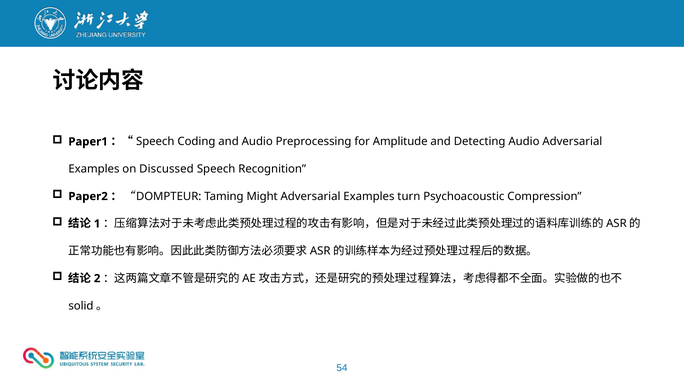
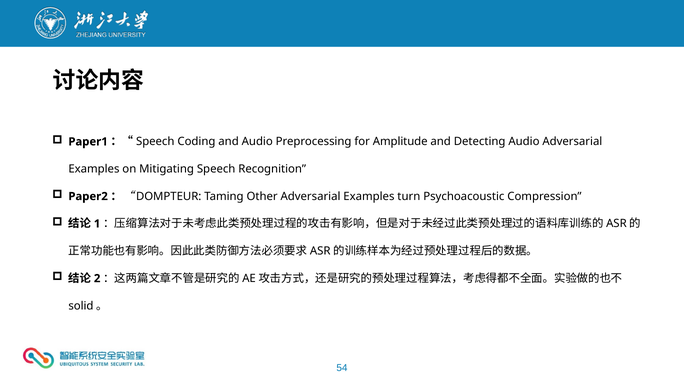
Discussed: Discussed -> Mitigating
Might: Might -> Other
